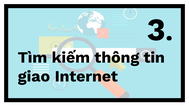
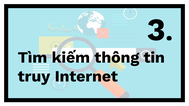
giao: giao -> truy
